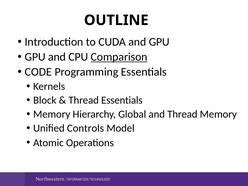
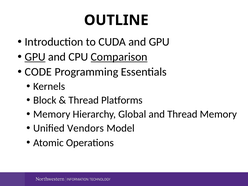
GPU at (35, 57) underline: none -> present
Thread Essentials: Essentials -> Platforms
Controls: Controls -> Vendors
